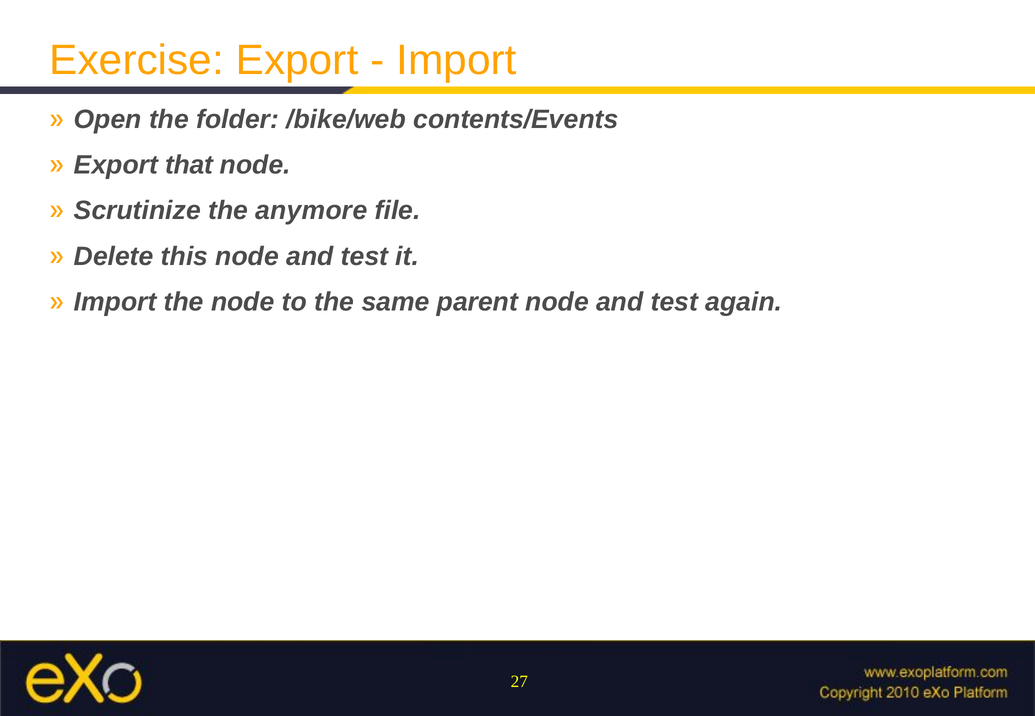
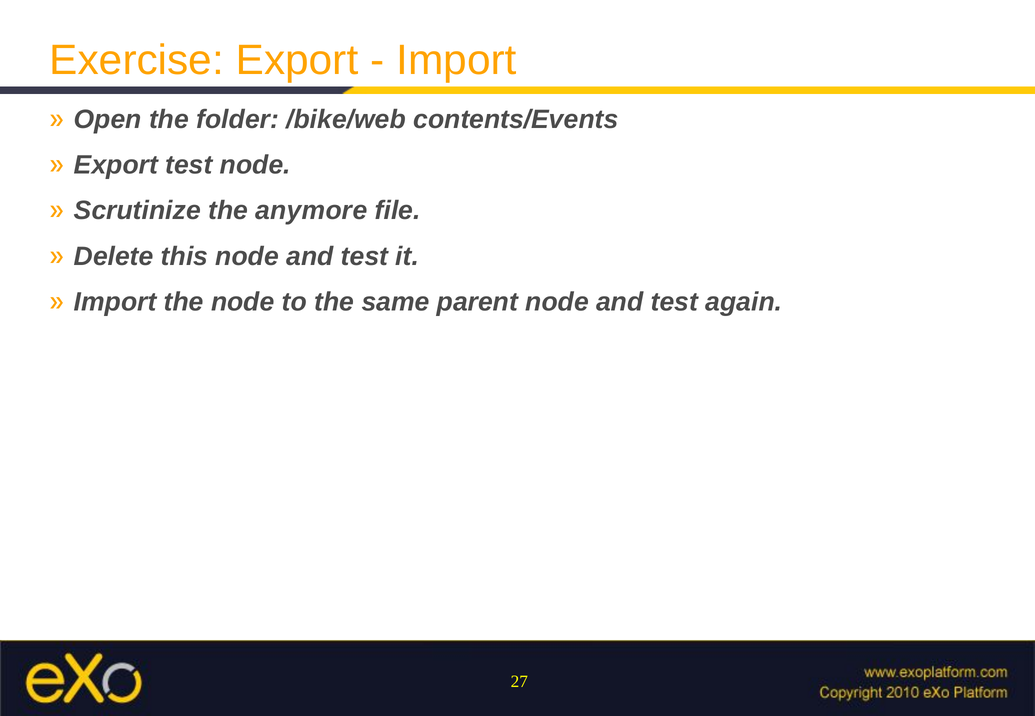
Export that: that -> test
